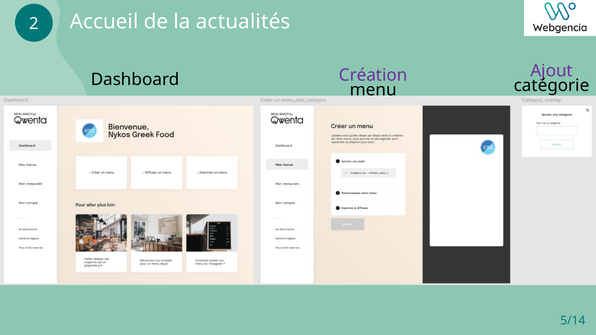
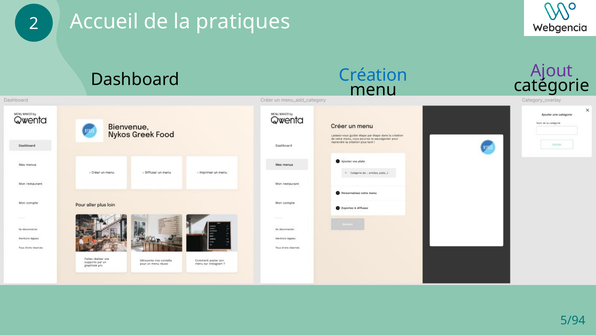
actualités: actualités -> pratiques
Création colour: purple -> blue
5/14: 5/14 -> 5/94
